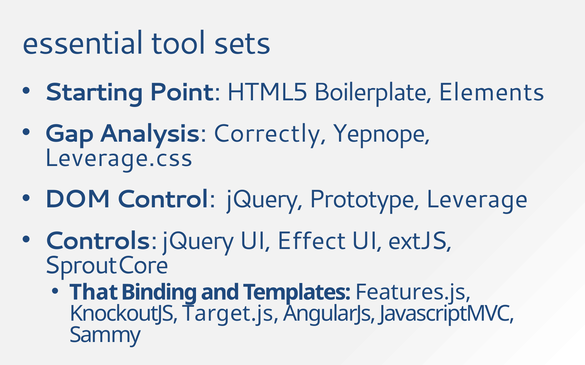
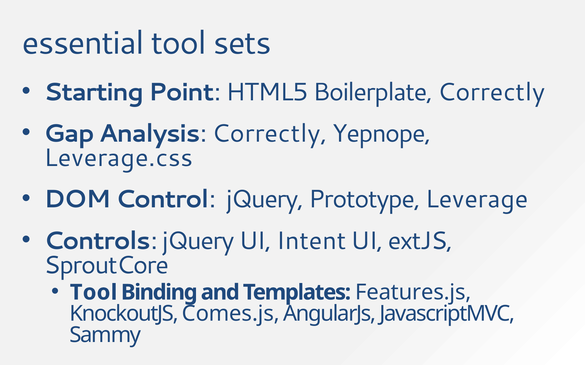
Boilerplate Elements: Elements -> Correctly
Effect: Effect -> Intent
That at (94, 293): That -> Tool
Target.js: Target.js -> Comes.js
